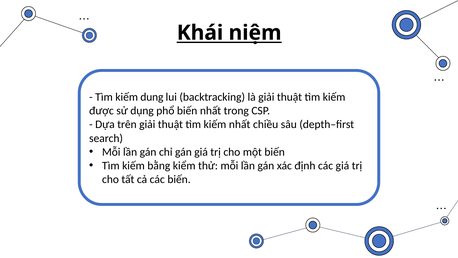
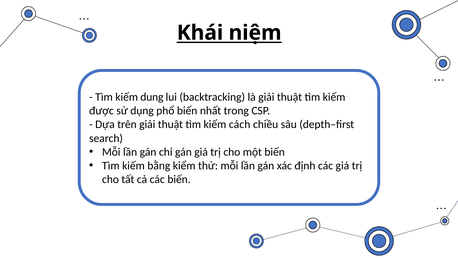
kiếm nhất: nhất -> cách
